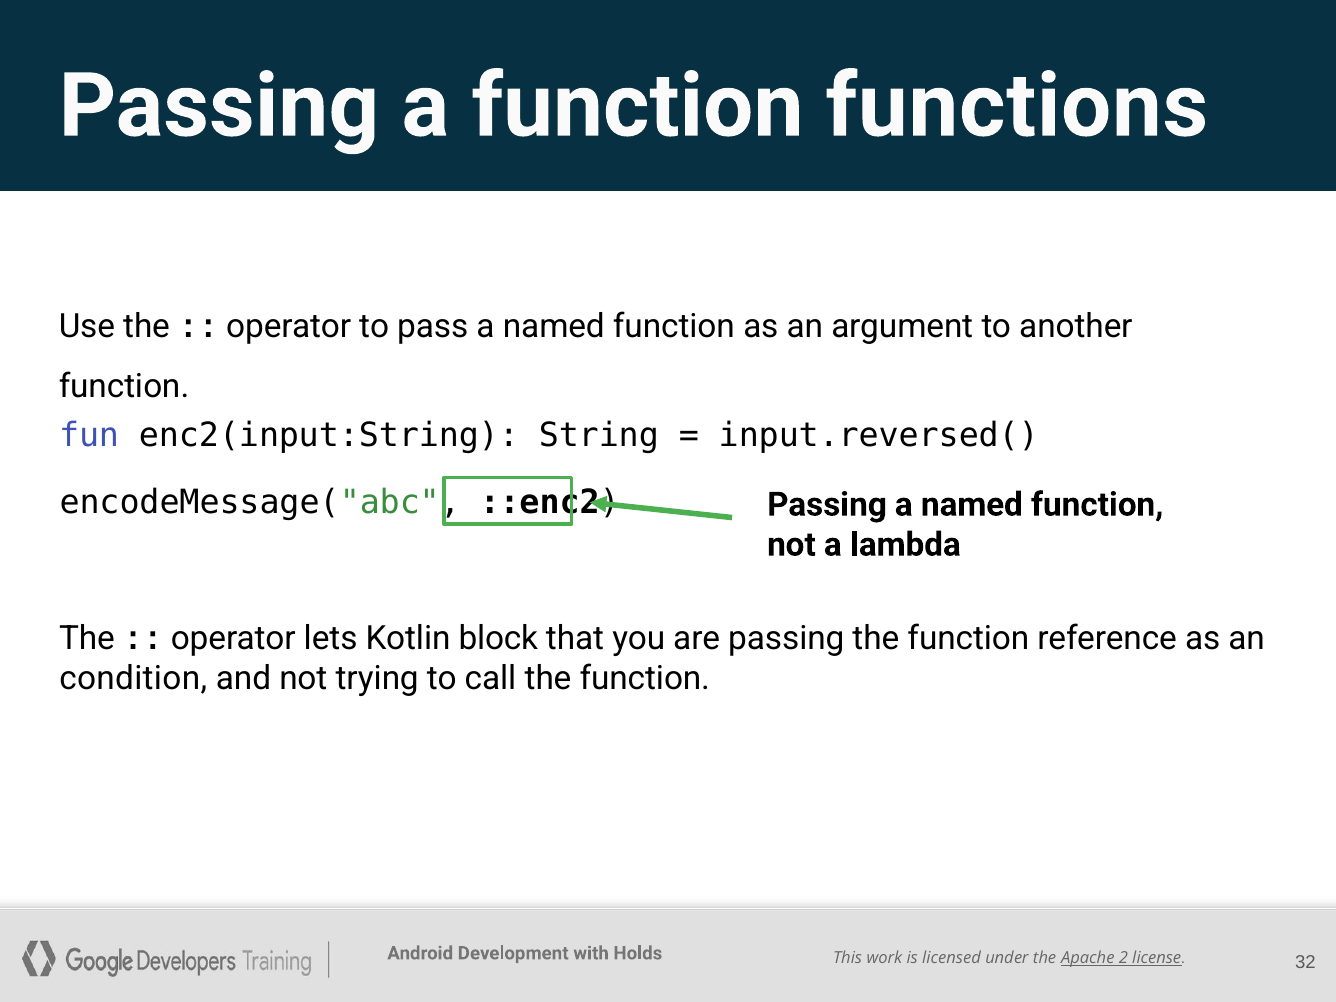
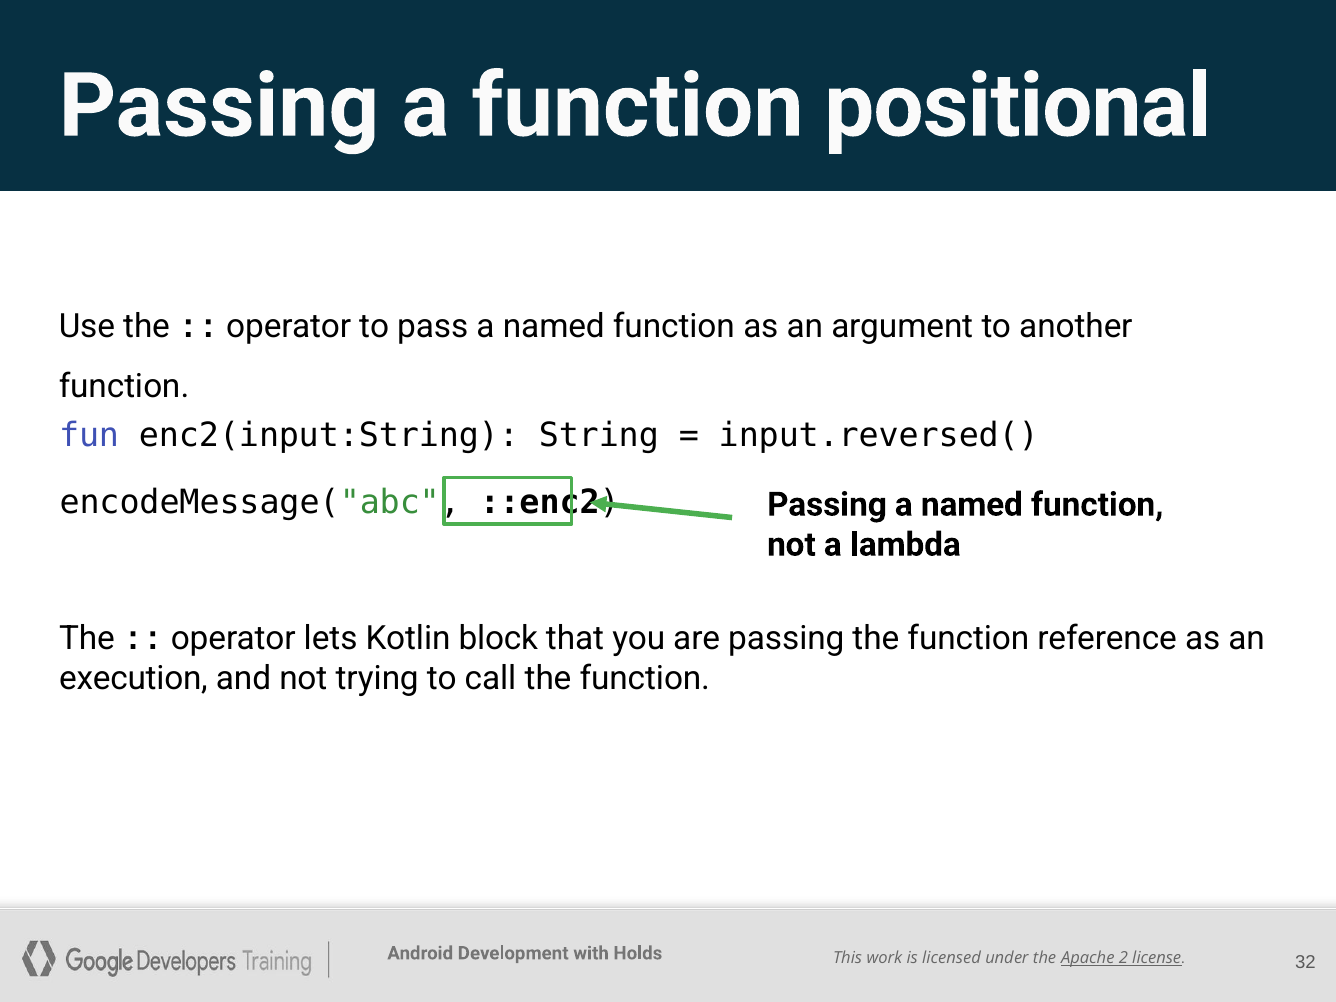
functions: functions -> positional
condition: condition -> execution
